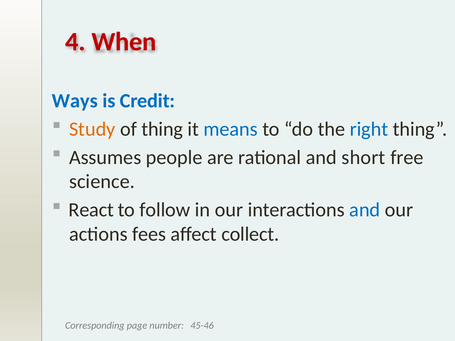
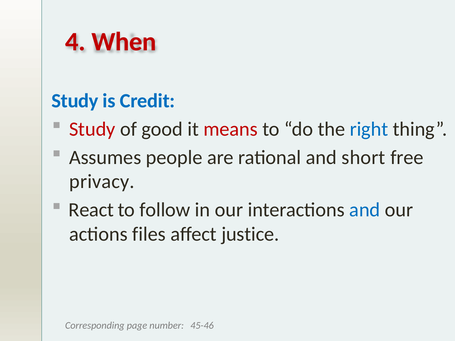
Ways at (75, 101): Ways -> Study
Study at (92, 129) colour: orange -> red
of thing: thing -> good
means colour: blue -> red
science: science -> privacy
fees: fees -> files
collect: collect -> justice
